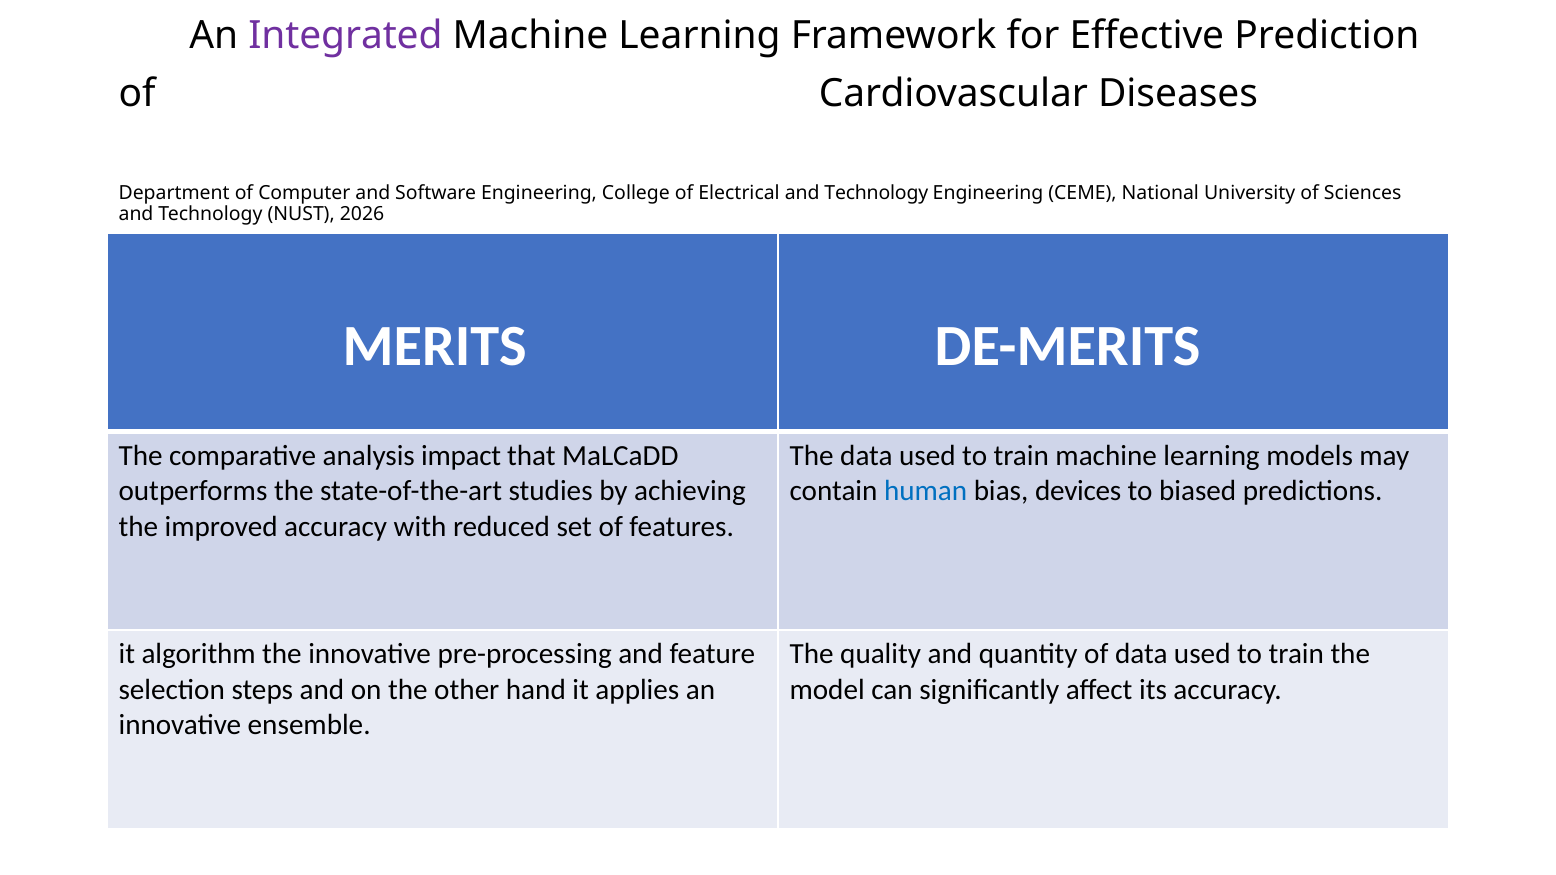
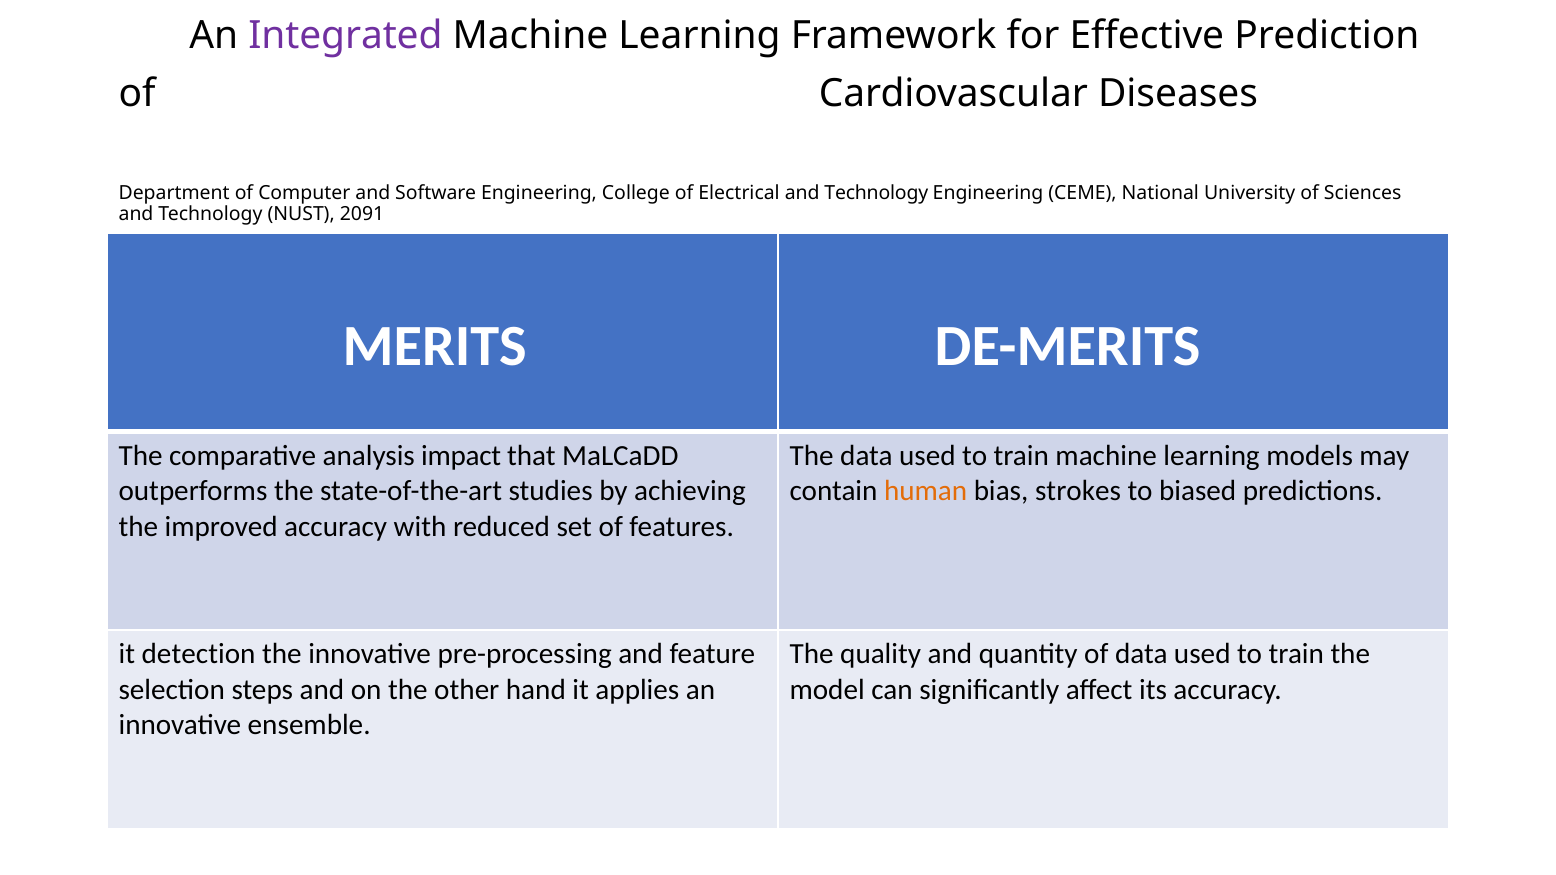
2026: 2026 -> 2091
human colour: blue -> orange
devices: devices -> strokes
algorithm: algorithm -> detection
